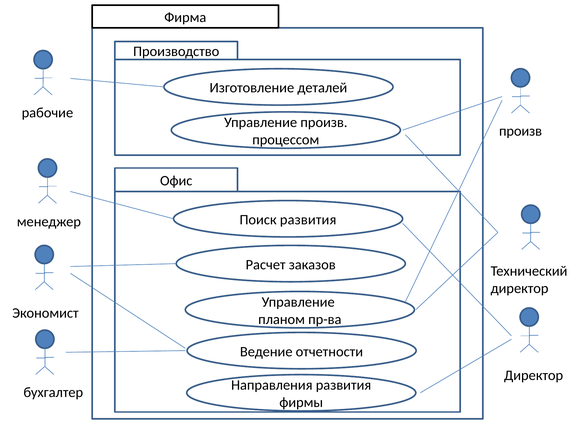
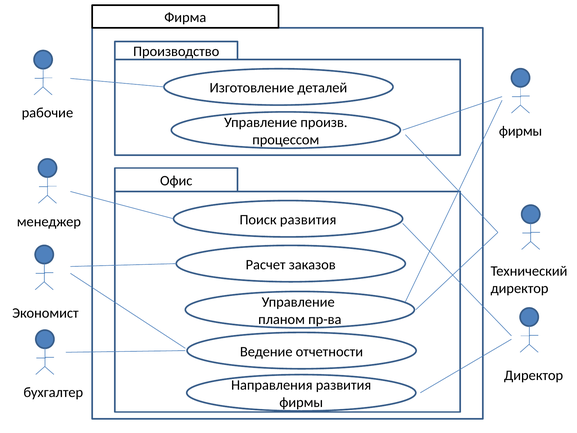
произв at (521, 131): произв -> фирмы
